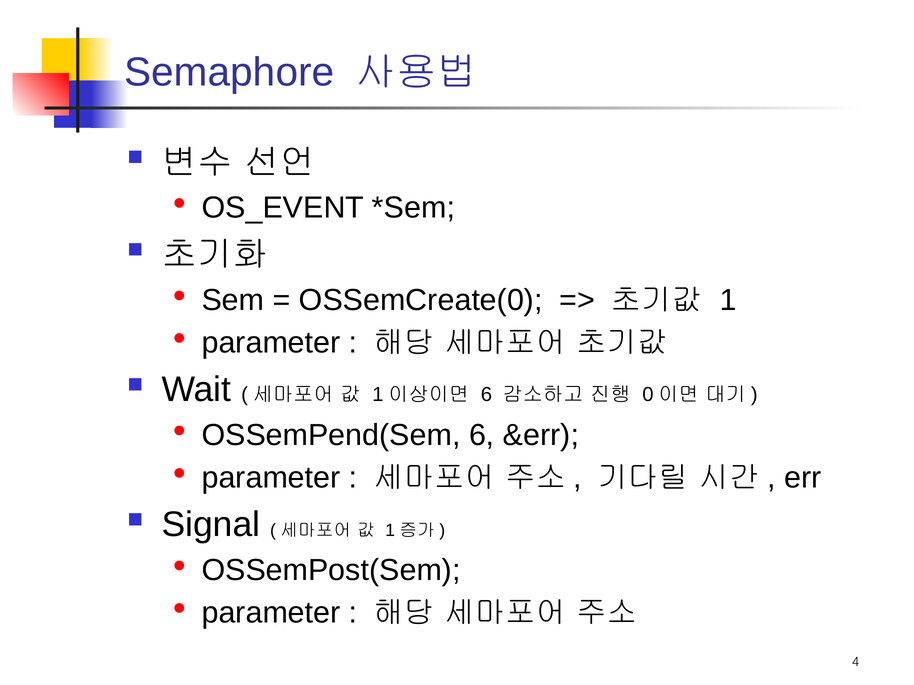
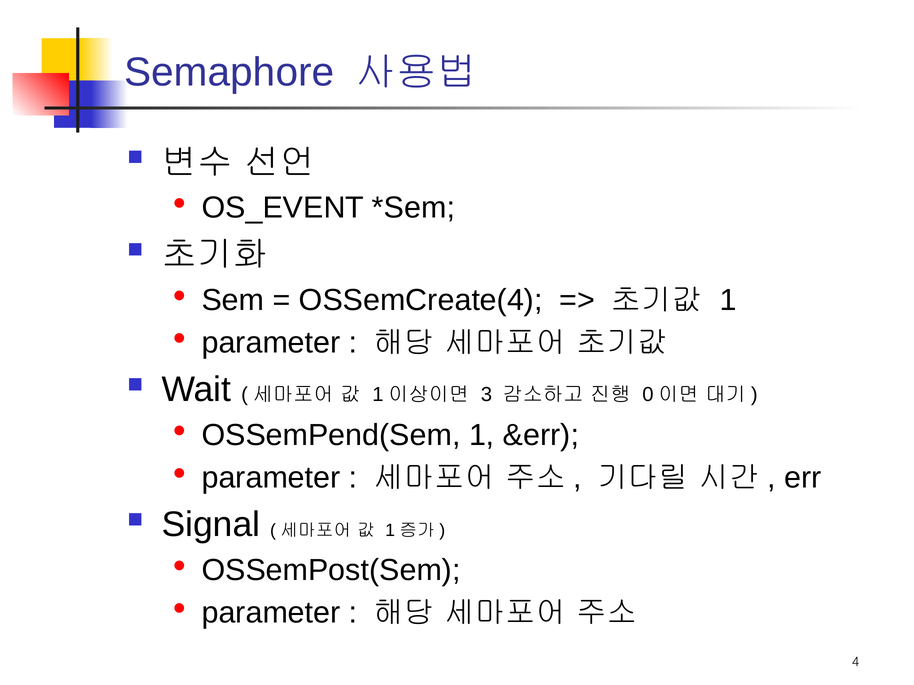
OSSemCreate(0: OSSemCreate(0 -> OSSemCreate(4
6 at (486, 395): 6 -> 3
OSSemPend(Sem 6: 6 -> 1
